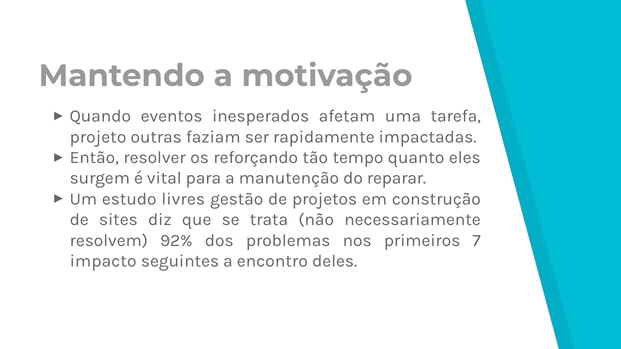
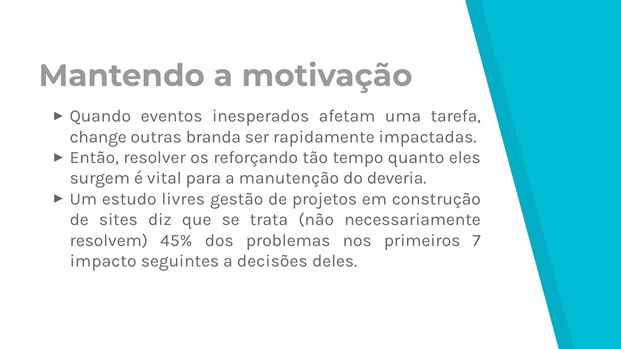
projeto: projeto -> change
faziam: faziam -> branda
reparar: reparar -> deveria
92%: 92% -> 45%
encontro: encontro -> decisões
